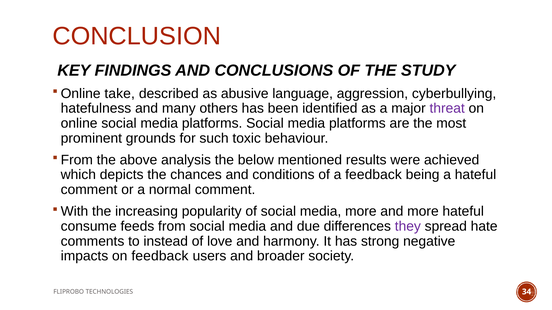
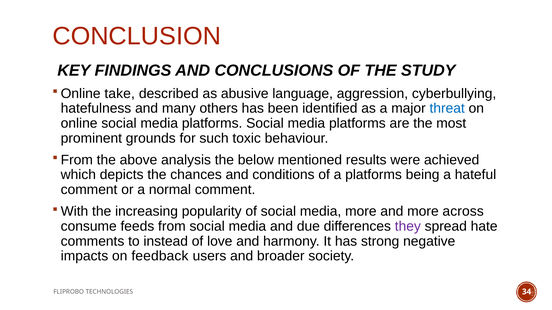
threat colour: purple -> blue
a feedback: feedback -> platforms
more hateful: hateful -> across
